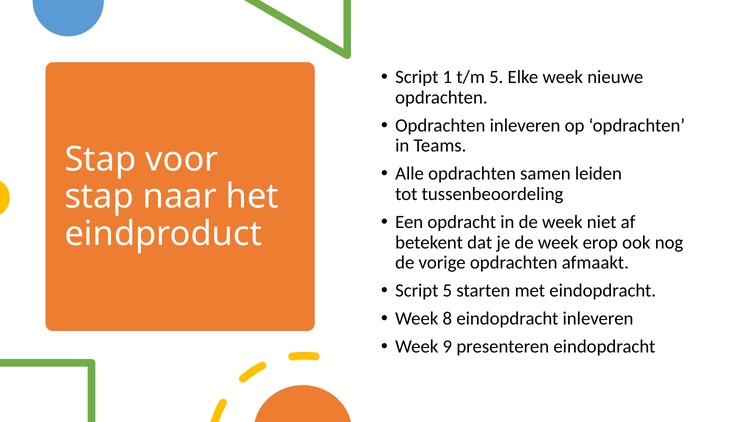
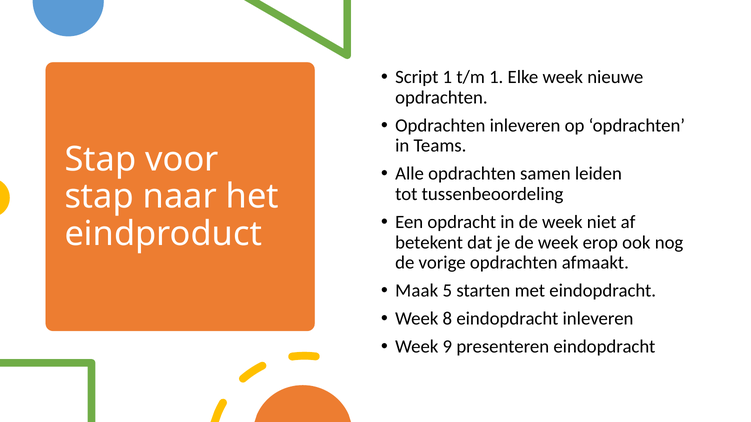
t/m 5: 5 -> 1
Script at (417, 291): Script -> Maak
